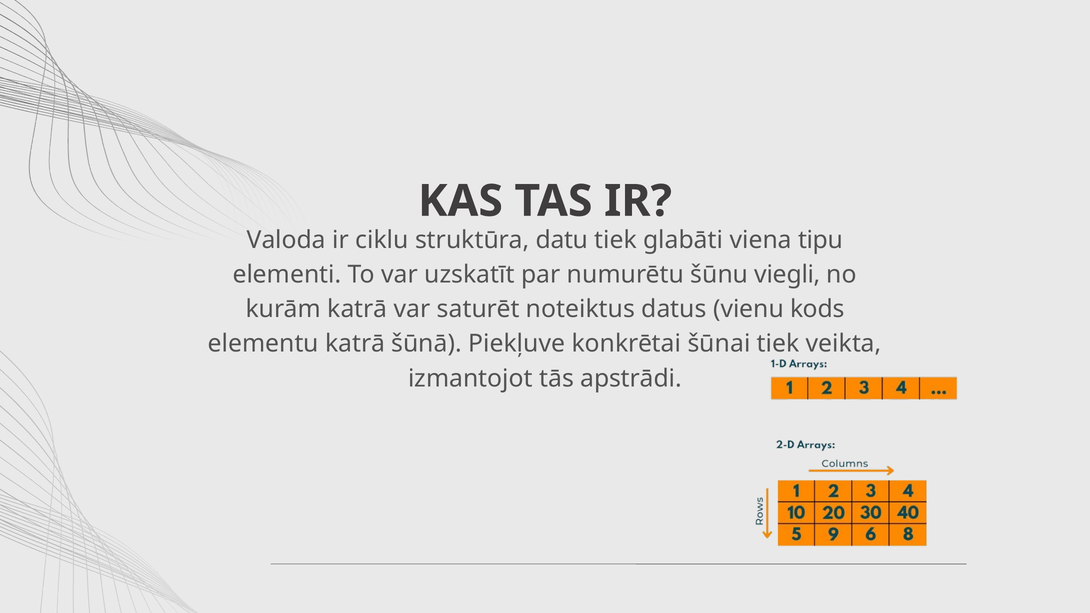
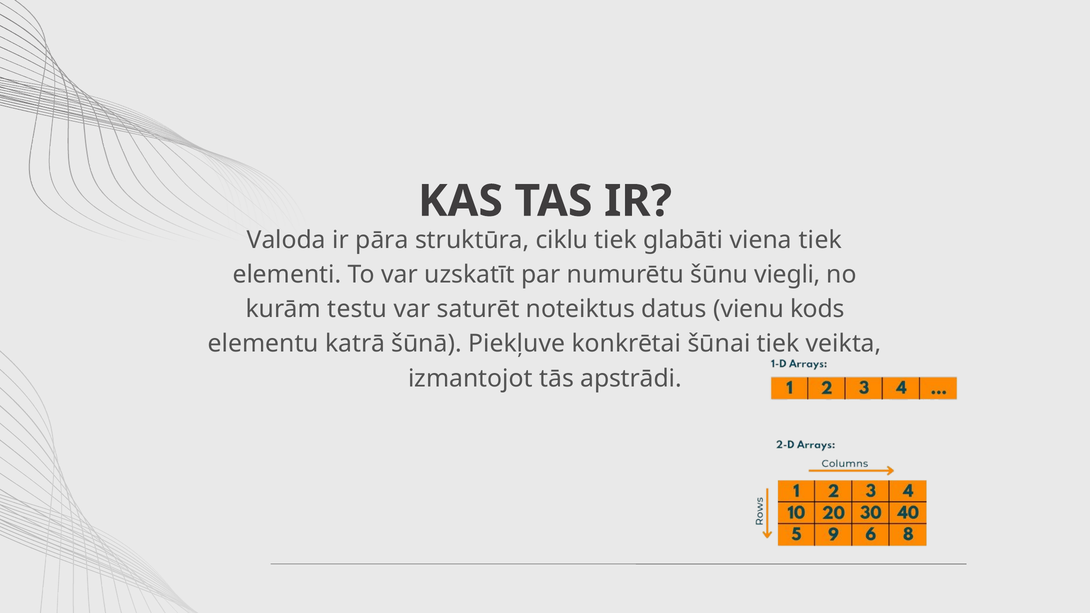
ciklu: ciklu -> pāra
datu: datu -> ciklu
viena tipu: tipu -> tiek
kurām katrā: katrā -> testu
